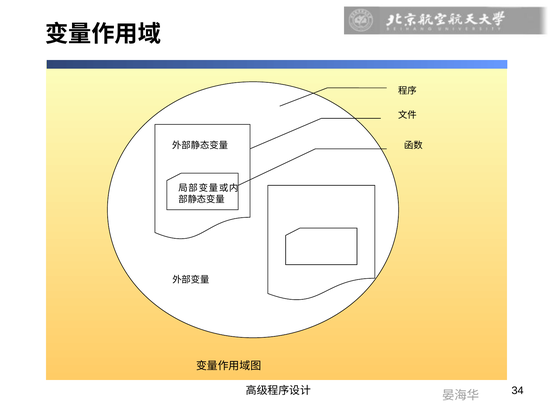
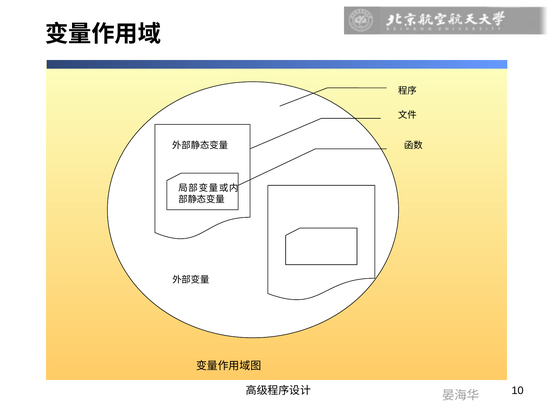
34: 34 -> 10
